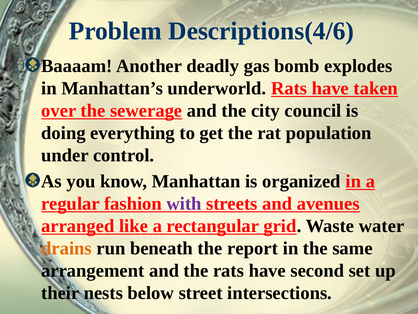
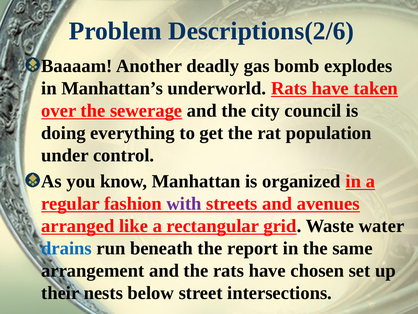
Descriptions(4/6: Descriptions(4/6 -> Descriptions(2/6
drains colour: orange -> blue
second: second -> chosen
